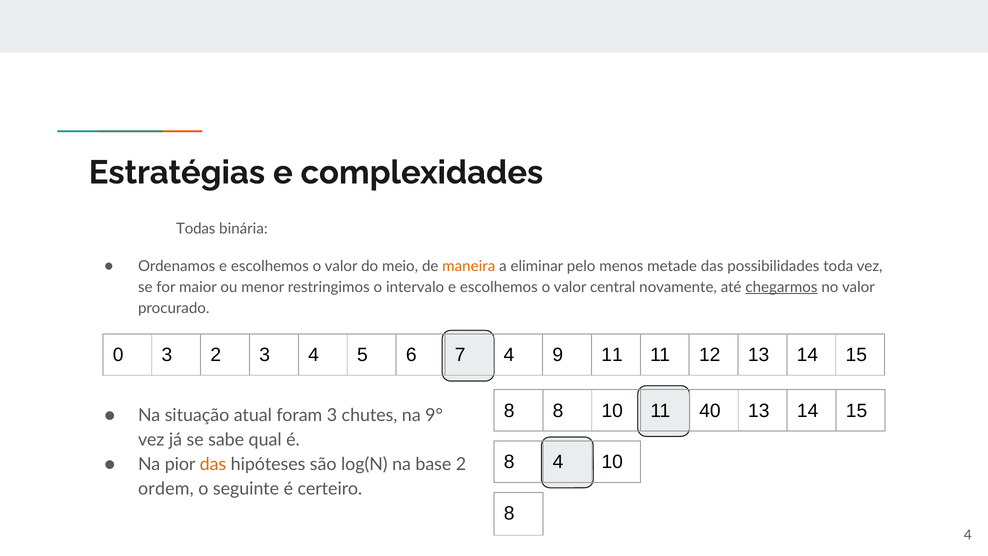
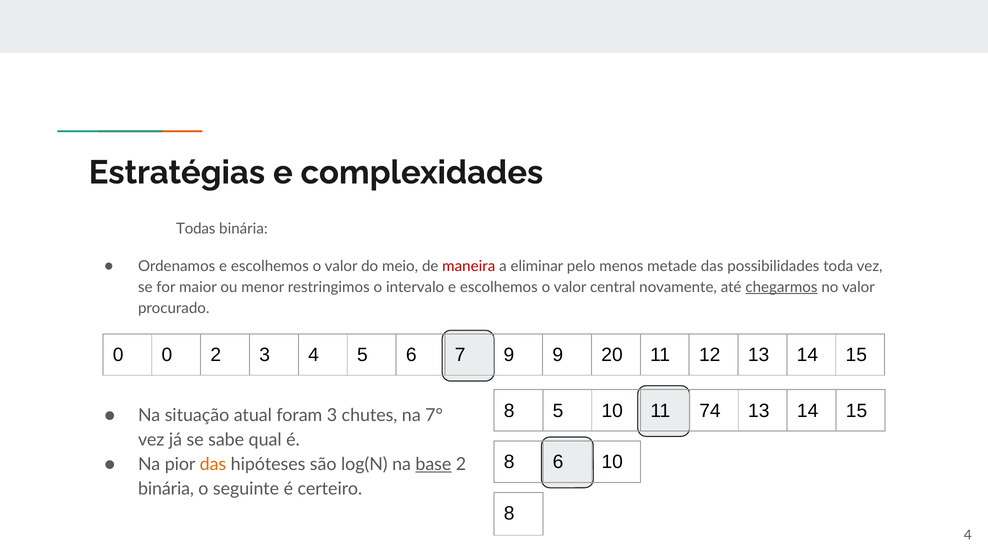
maneira colour: orange -> red
0 3: 3 -> 0
7 4: 4 -> 9
9 11: 11 -> 20
8 8: 8 -> 5
40: 40 -> 74
9°: 9° -> 7°
8 4: 4 -> 6
base underline: none -> present
ordem at (166, 489): ordem -> binária
